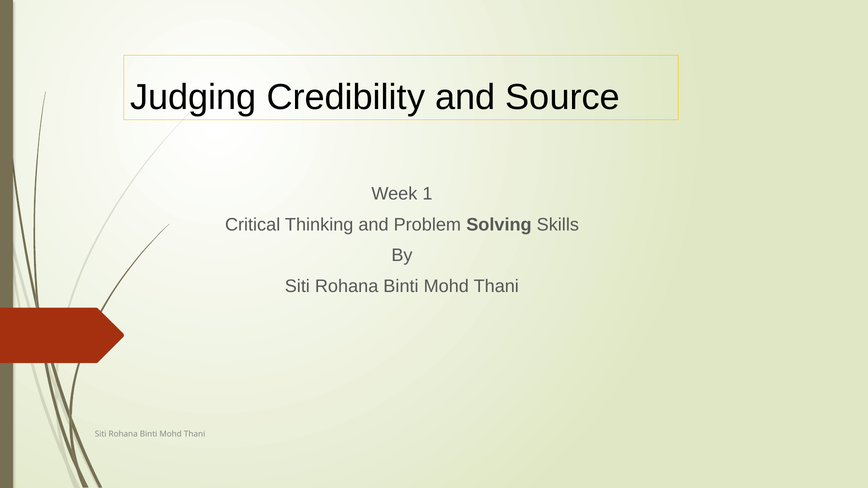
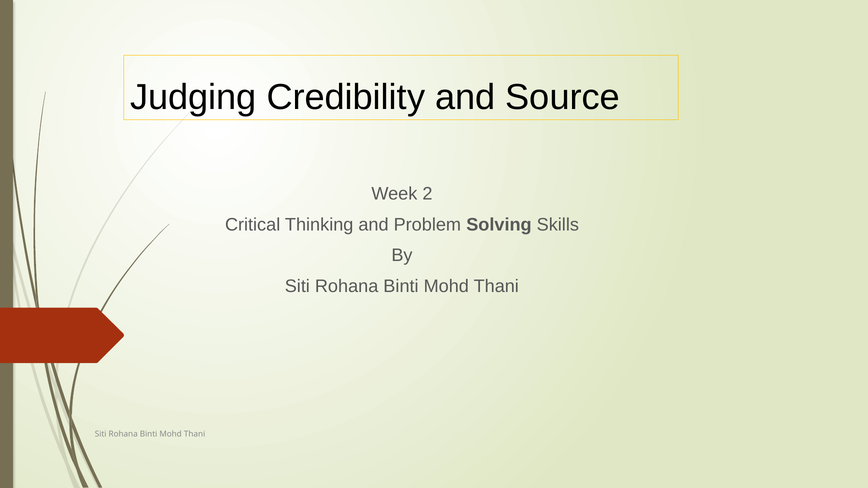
1: 1 -> 2
